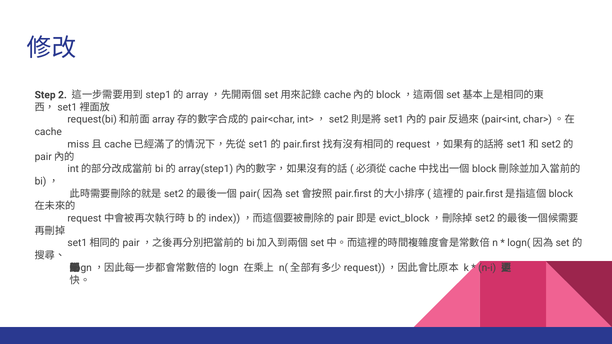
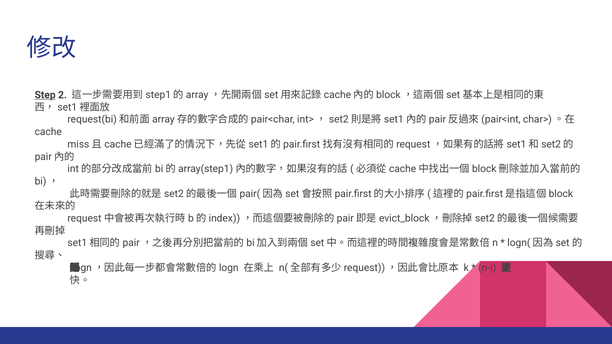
Step underline: none -> present
